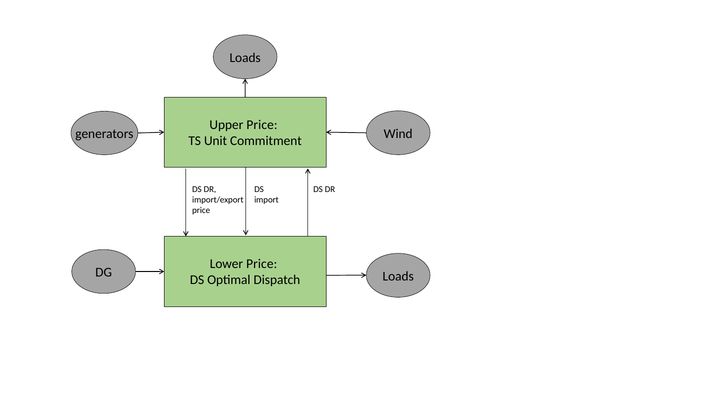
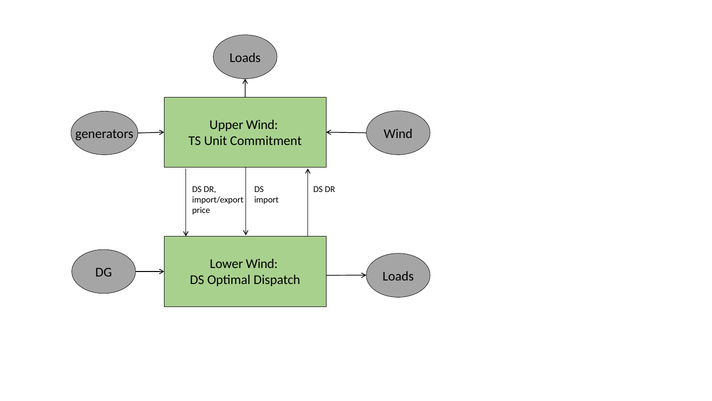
Upper Price: Price -> Wind
Lower Price: Price -> Wind
